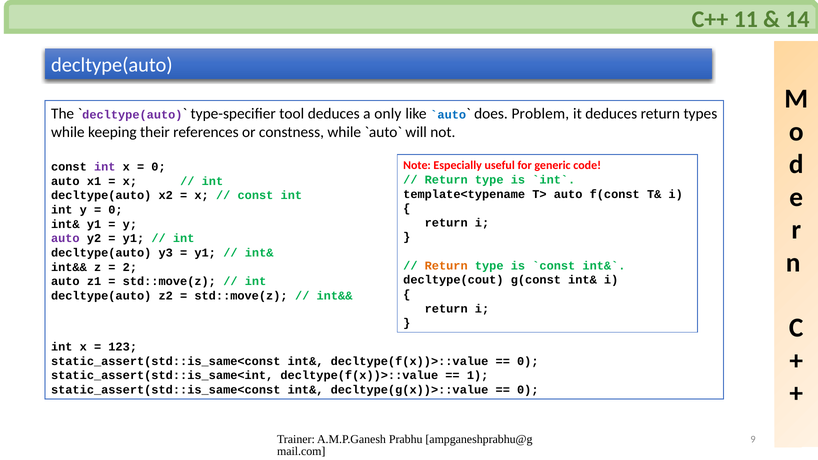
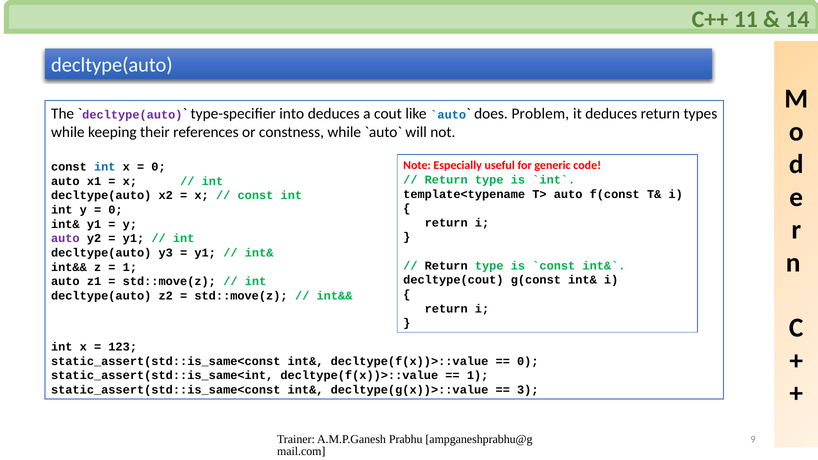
tool: tool -> into
only: only -> cout
int at (105, 167) colour: purple -> blue
Return at (446, 266) colour: orange -> black
2 at (130, 267): 2 -> 1
0 at (528, 390): 0 -> 3
